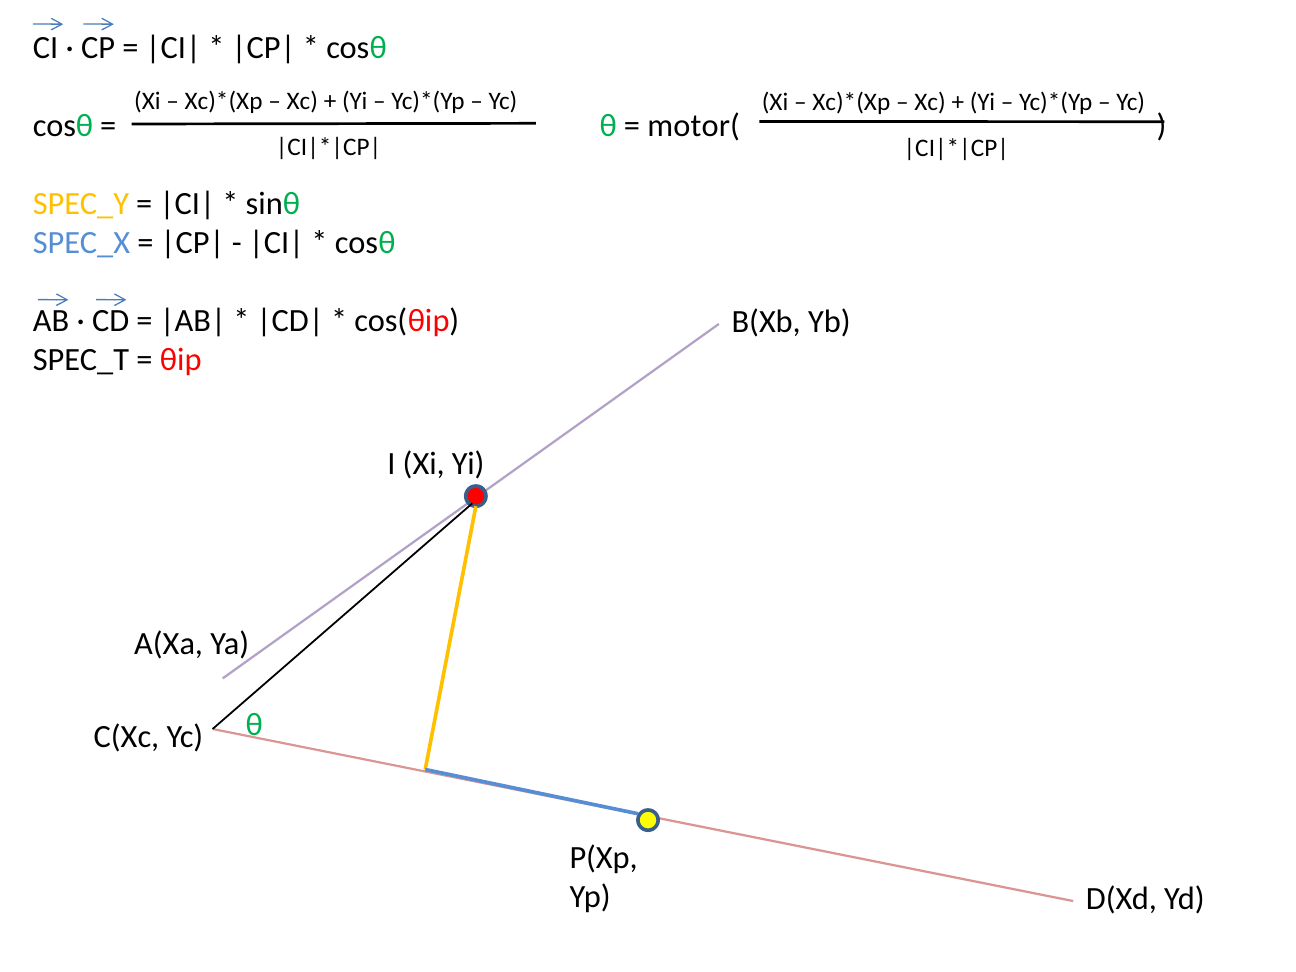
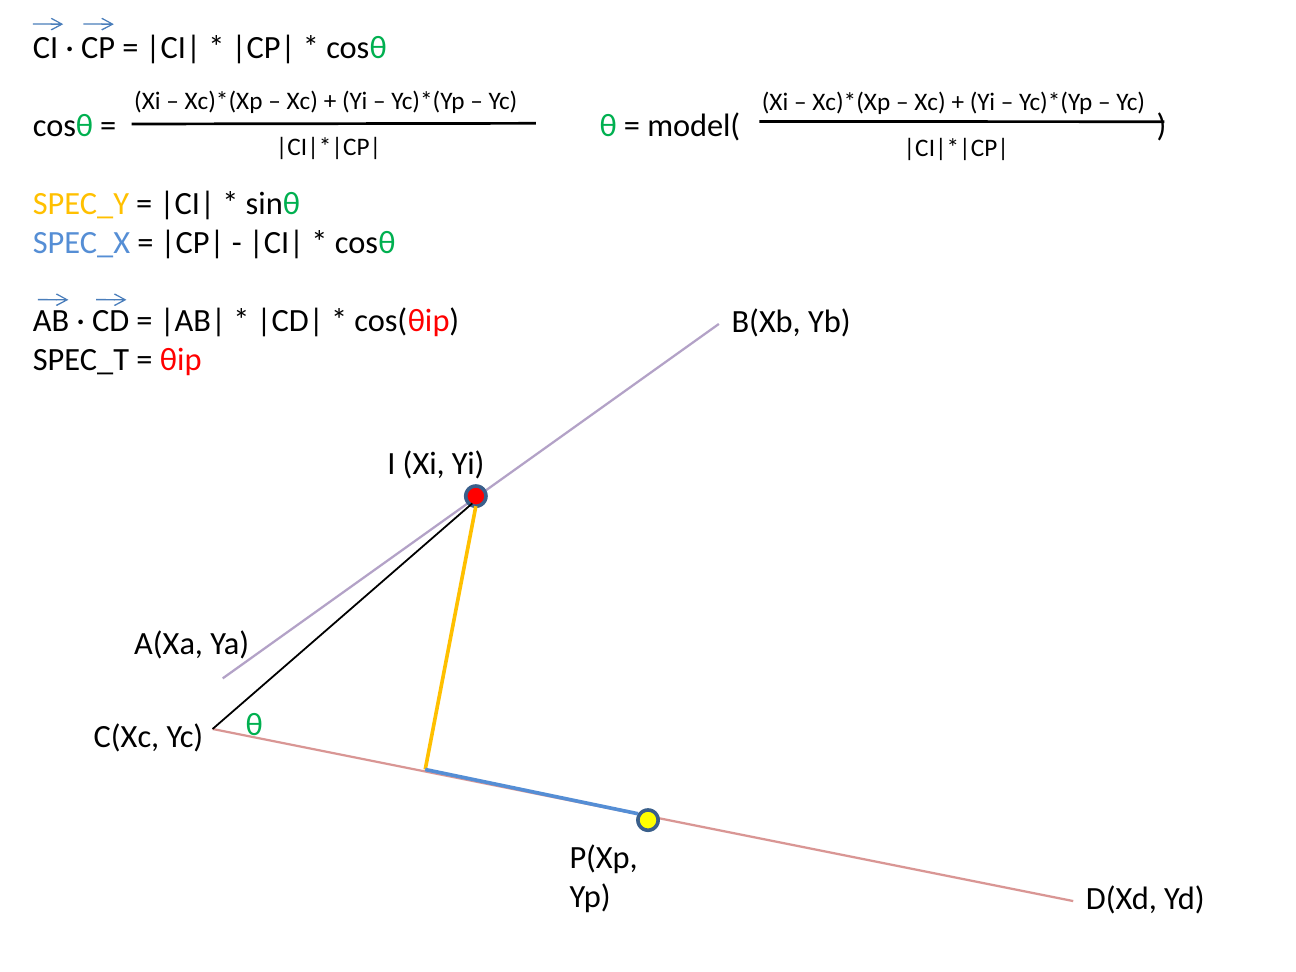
motor(: motor( -> model(
